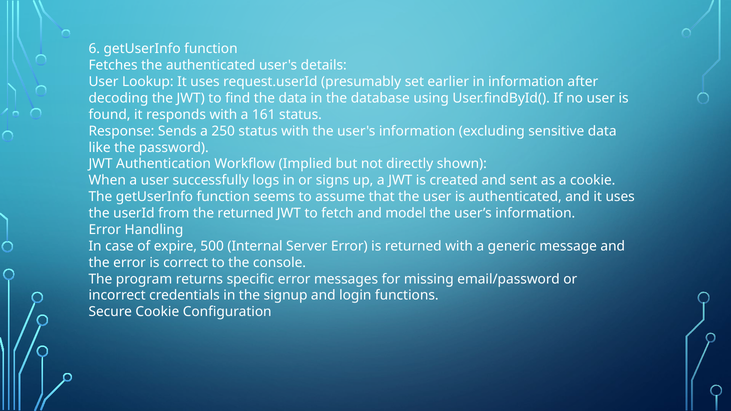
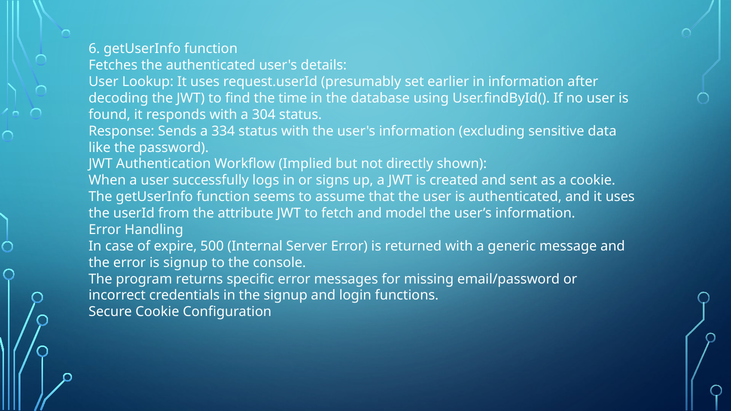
the data: data -> time
161: 161 -> 304
250: 250 -> 334
the returned: returned -> attribute
is correct: correct -> signup
